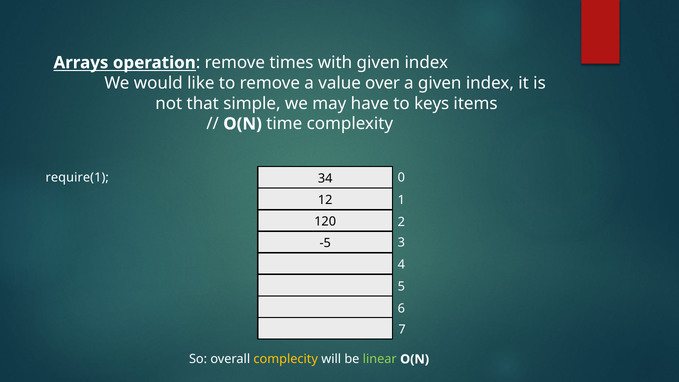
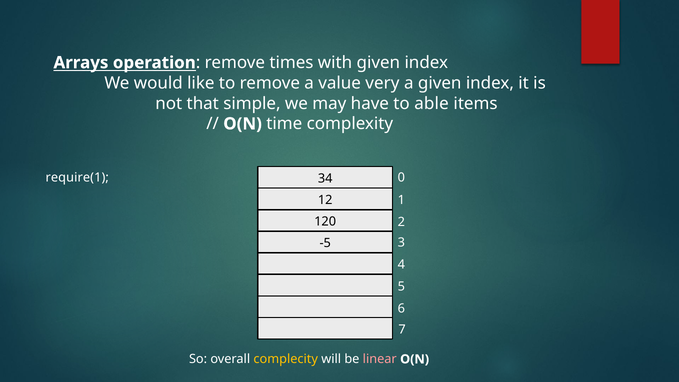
over: over -> very
keys: keys -> able
linear colour: light green -> pink
